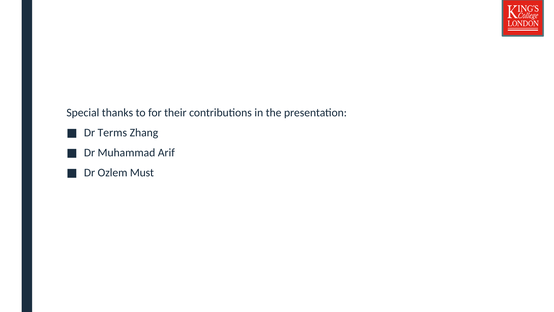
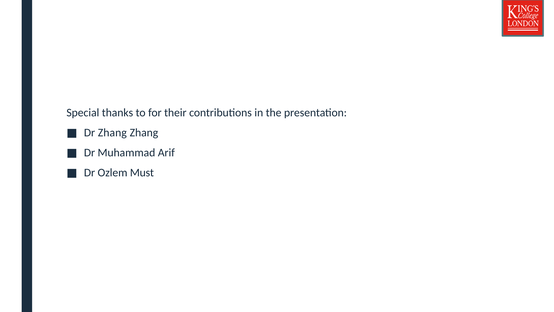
Dr Terms: Terms -> Zhang
